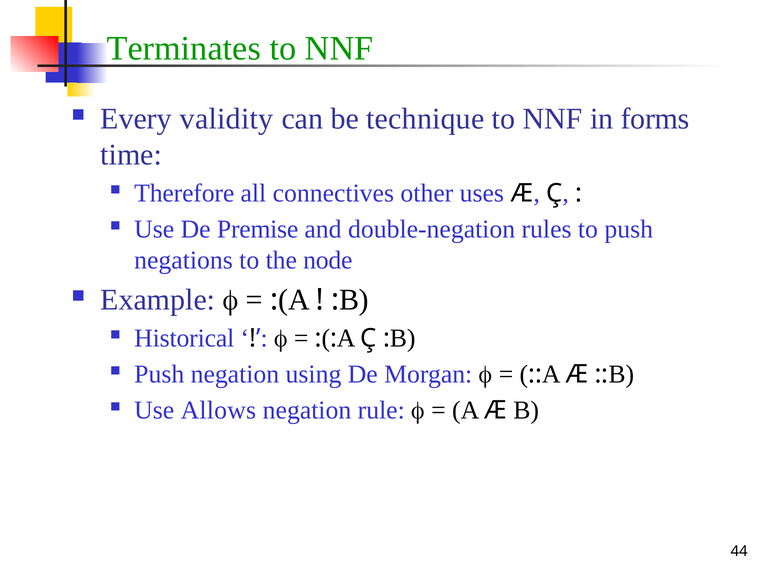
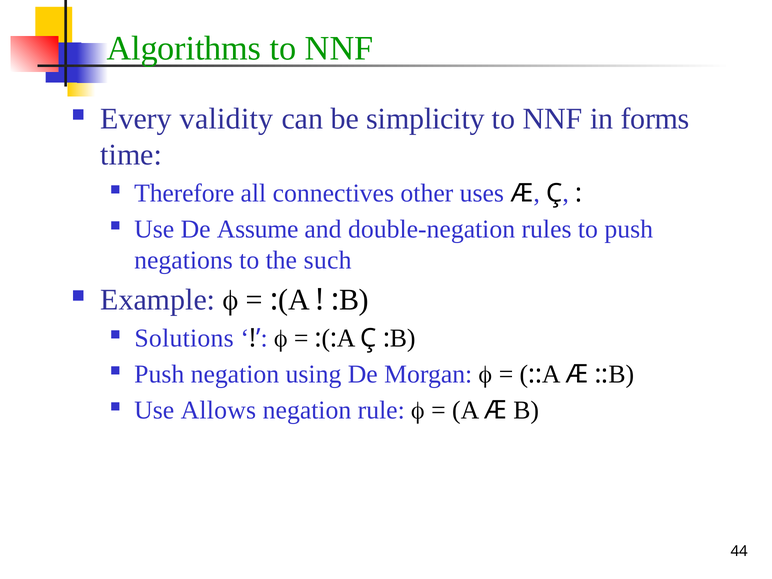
Terminates: Terminates -> Algorithms
technique: technique -> simplicity
Premise: Premise -> Assume
node: node -> such
Historical: Historical -> Solutions
